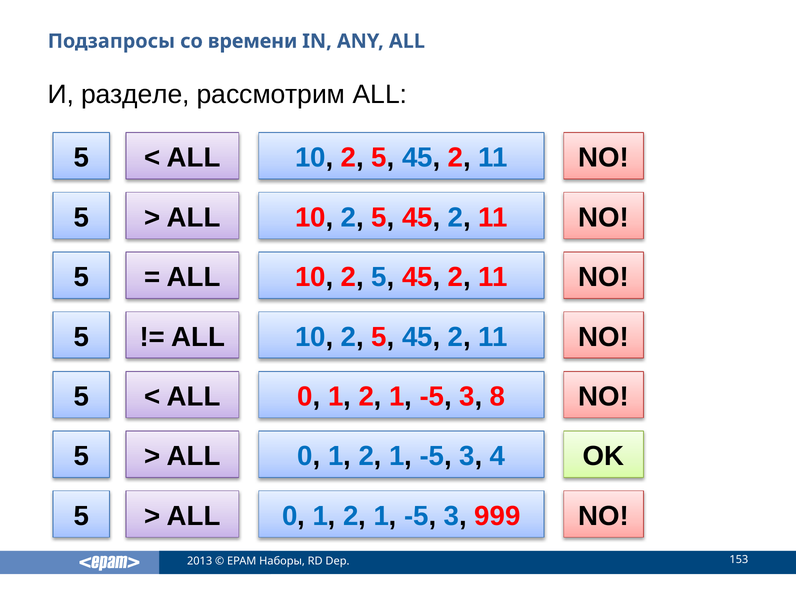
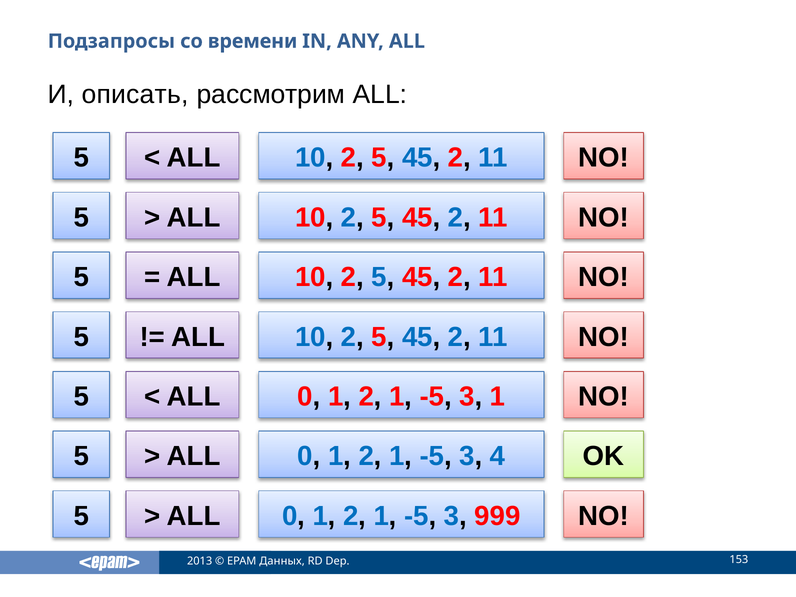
разделе: разделе -> описать
3 8: 8 -> 1
Наборы: Наборы -> Данных
